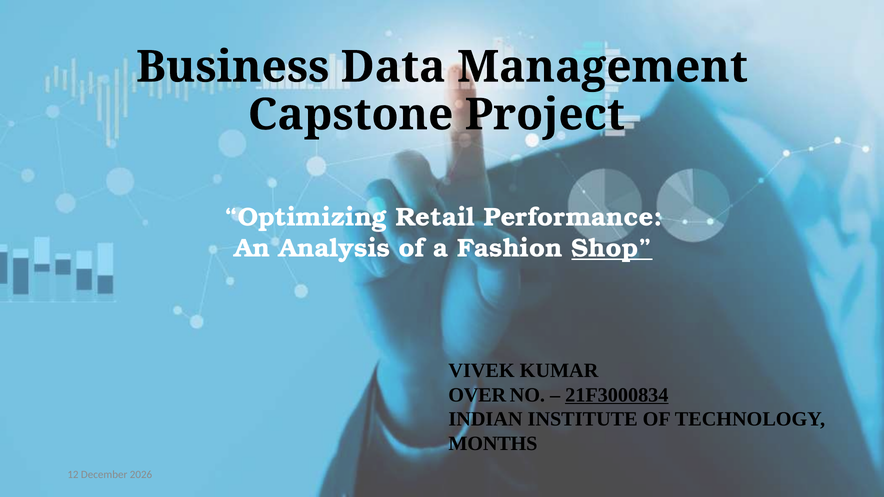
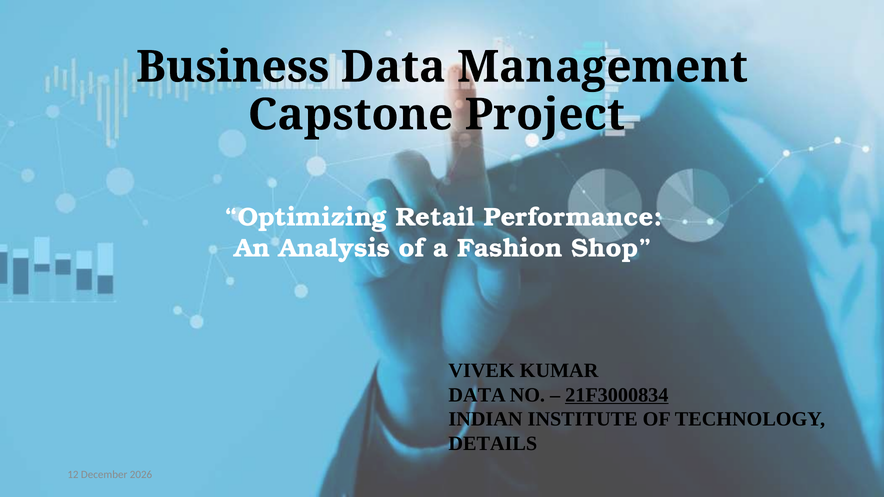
Shop underline: present -> none
OVER at (477, 395): OVER -> DATA
MONTHS: MONTHS -> DETAILS
